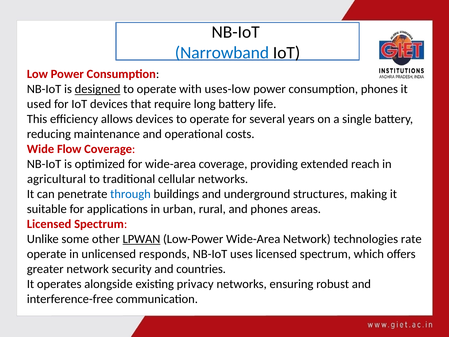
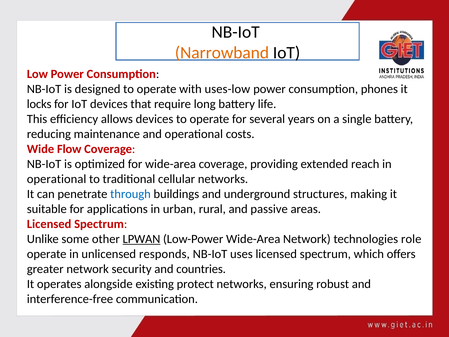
Narrowband colour: blue -> orange
designed underline: present -> none
used: used -> locks
agricultural at (57, 179): agricultural -> operational
and phones: phones -> passive
rate: rate -> role
privacy: privacy -> protect
